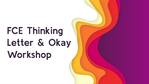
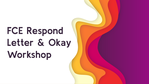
Thinking: Thinking -> Respond
